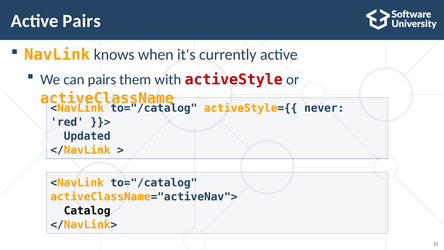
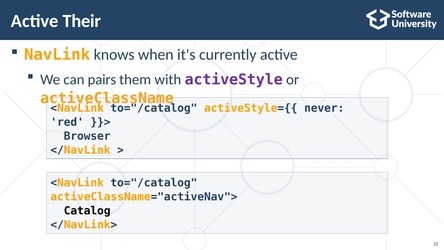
Active Pairs: Pairs -> Their
activeStyle colour: red -> purple
Updated: Updated -> Browser
